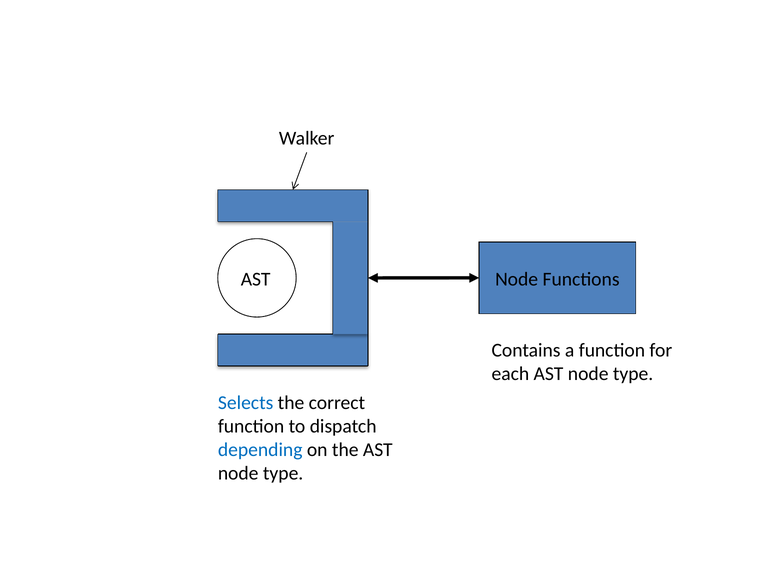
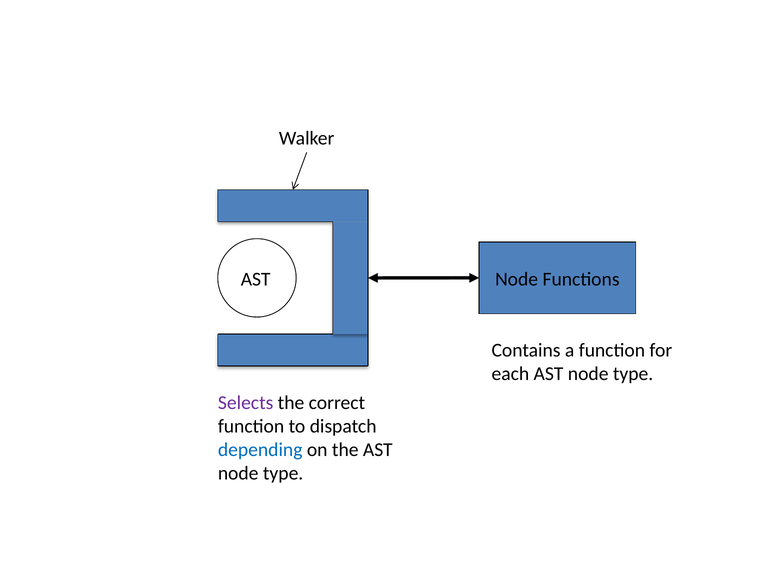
Selects colour: blue -> purple
